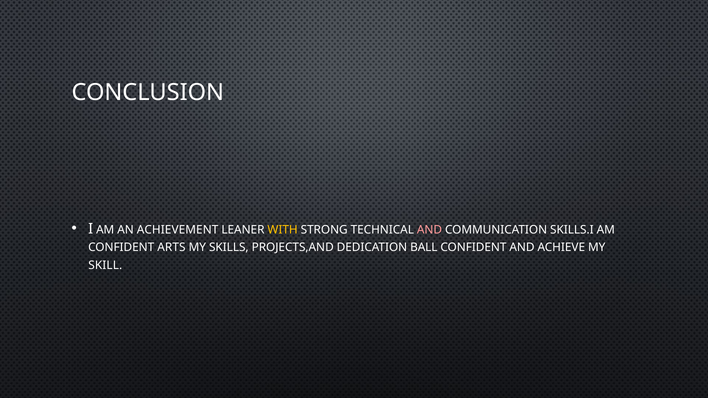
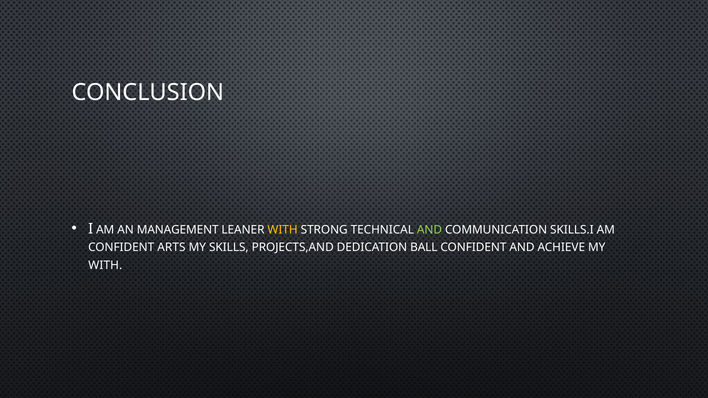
ACHIEVEMENT: ACHIEVEMENT -> MANAGEMENT
AND at (430, 230) colour: pink -> light green
SKILL at (105, 265): SKILL -> WITH
